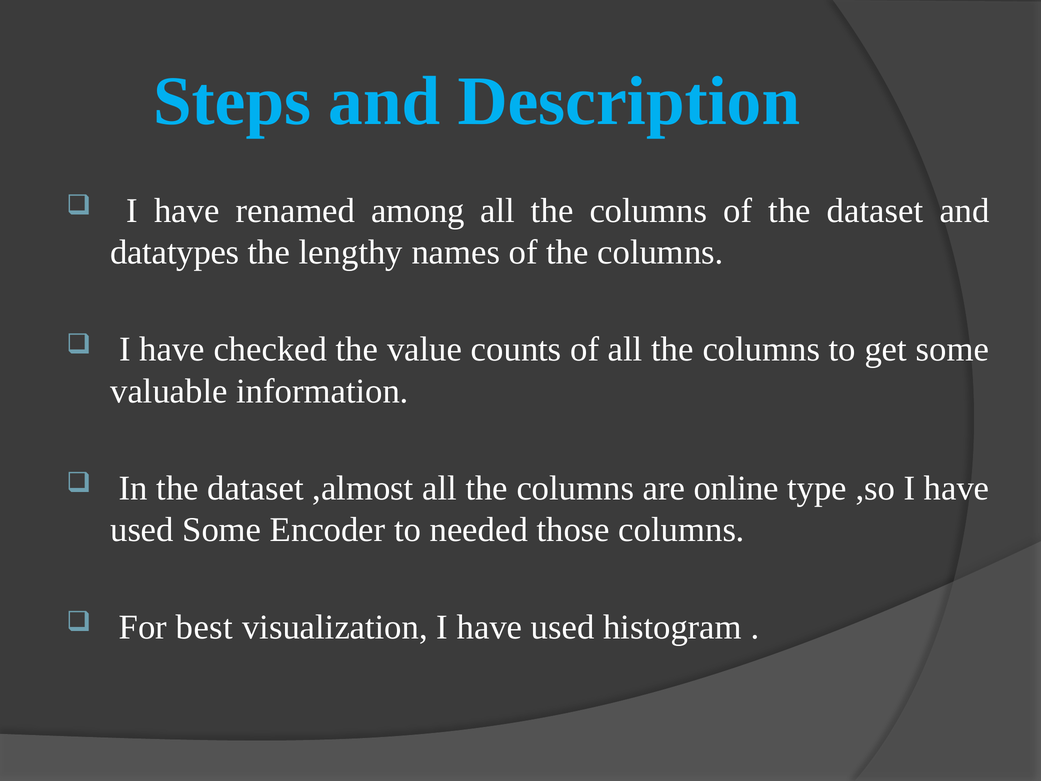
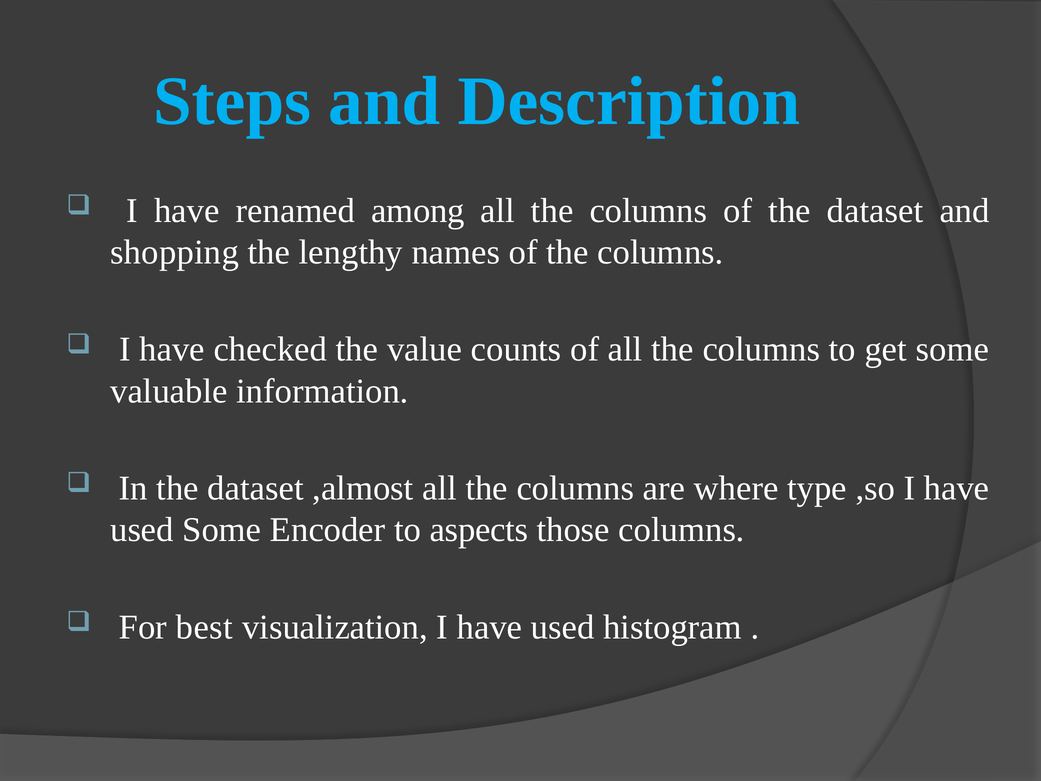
datatypes: datatypes -> shopping
online: online -> where
needed: needed -> aspects
